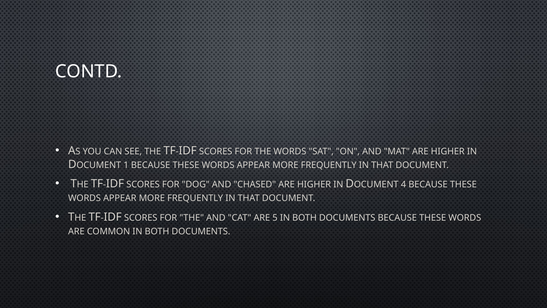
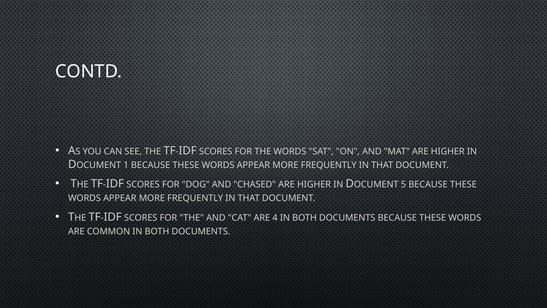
4: 4 -> 5
5: 5 -> 4
